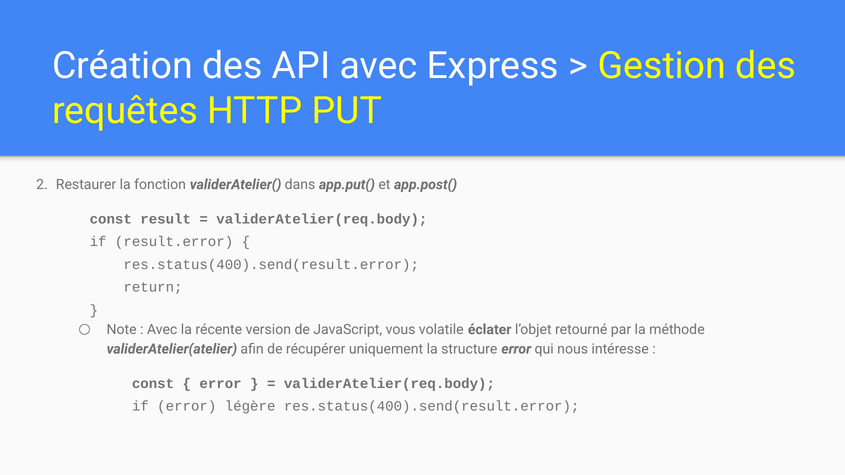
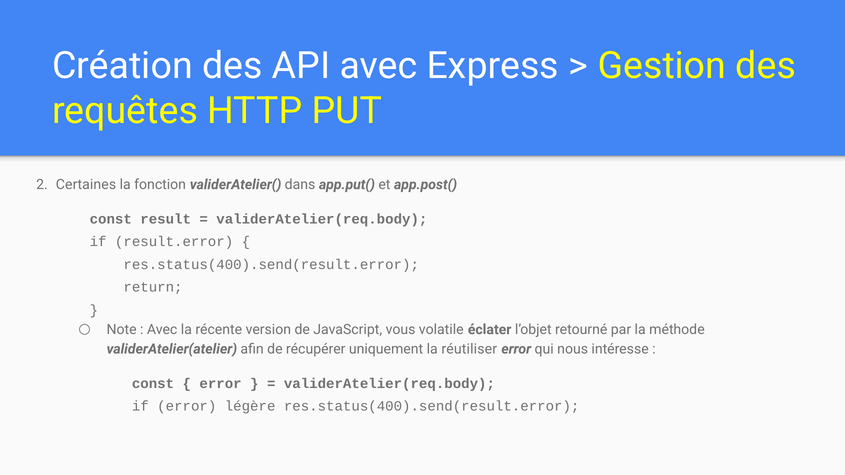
Restaurer: Restaurer -> Certaines
structure: structure -> réutiliser
